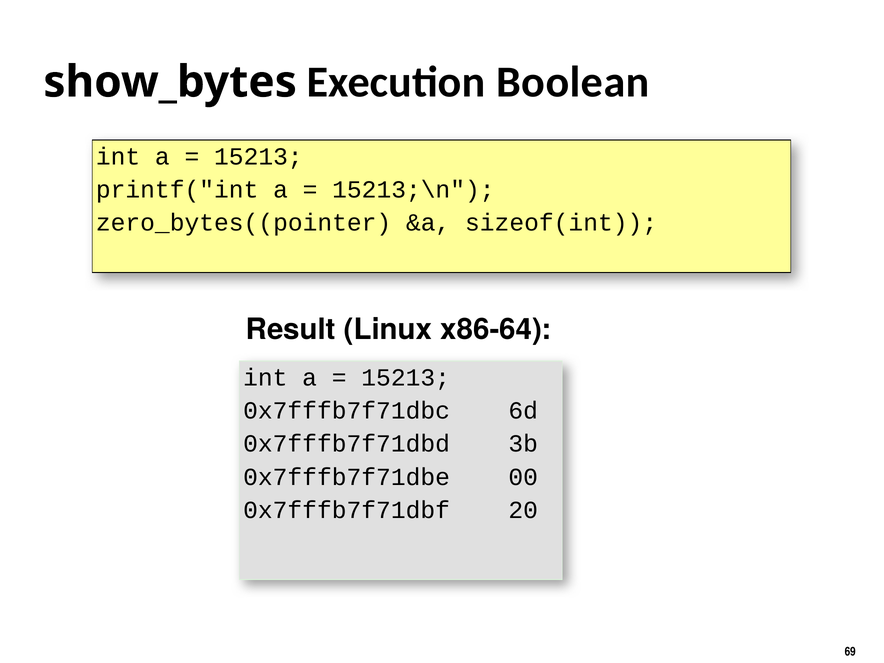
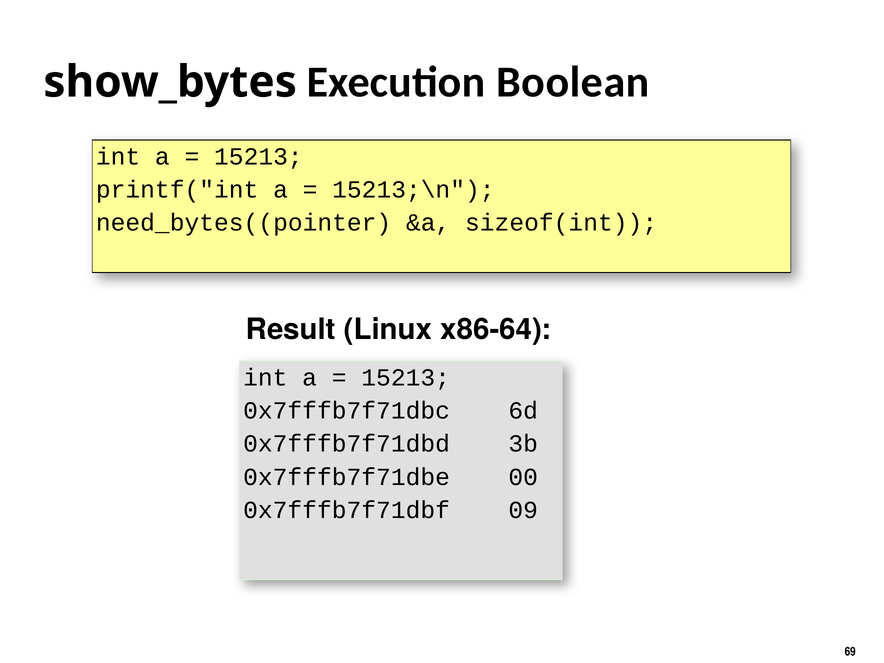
zero_bytes((pointer: zero_bytes((pointer -> need_bytes((pointer
20: 20 -> 09
